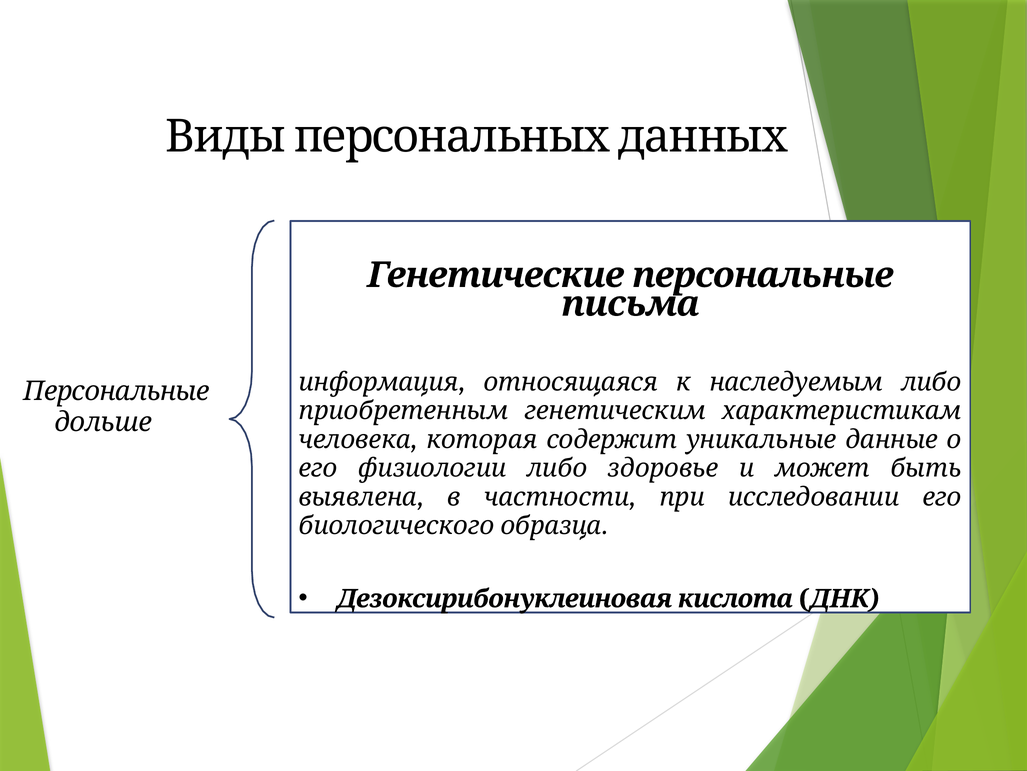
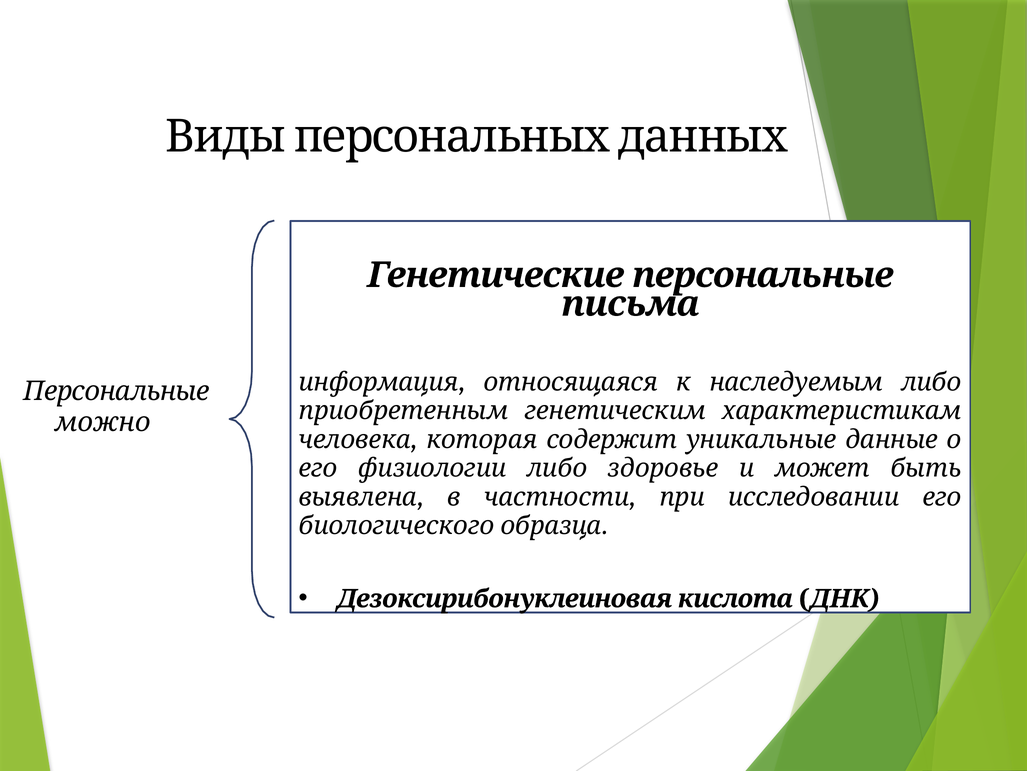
дольше: дольше -> можно
